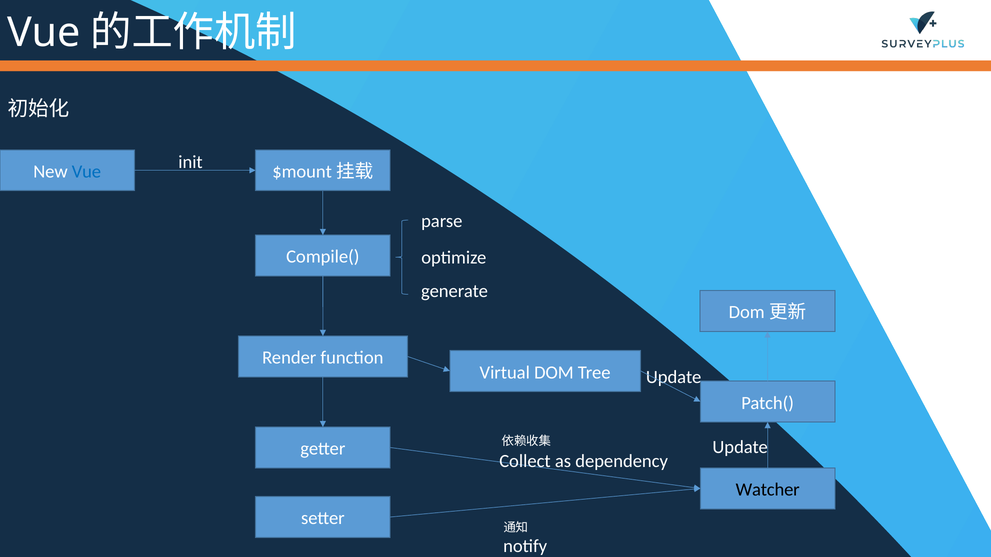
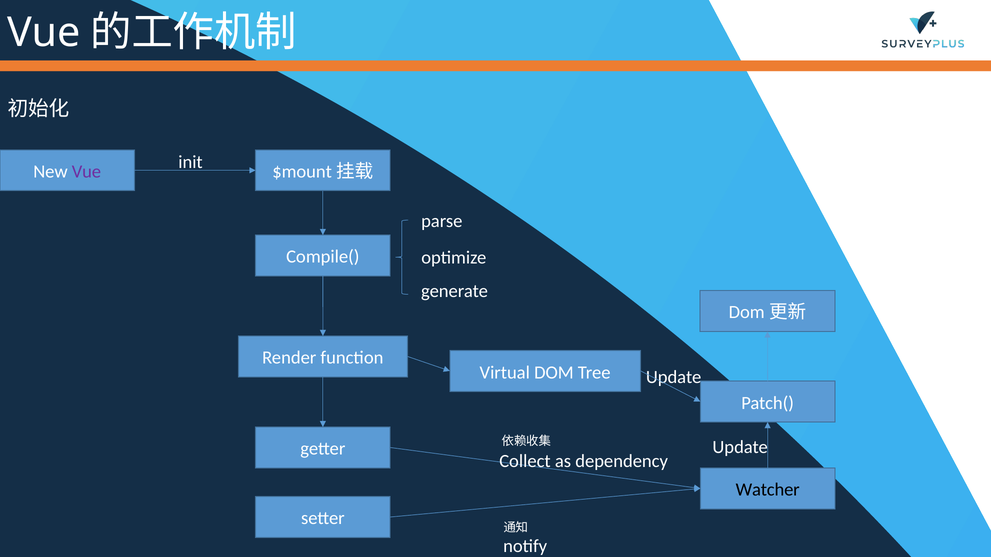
Vue at (86, 172) colour: blue -> purple
